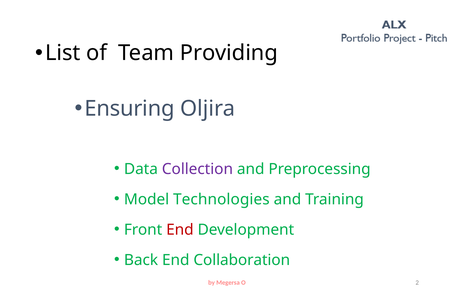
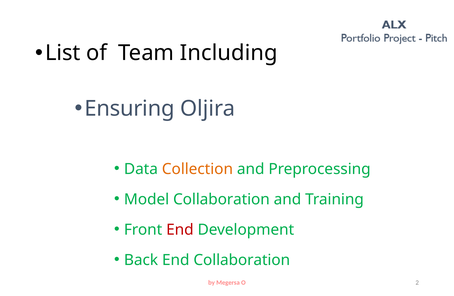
Providing: Providing -> Including
Collection colour: purple -> orange
Model Technologies: Technologies -> Collaboration
